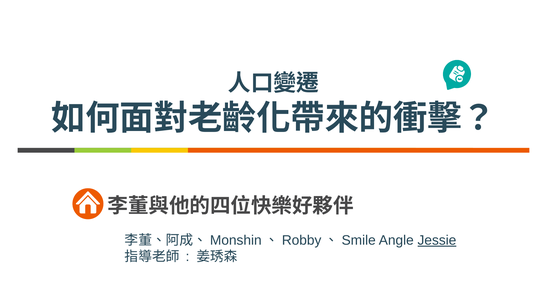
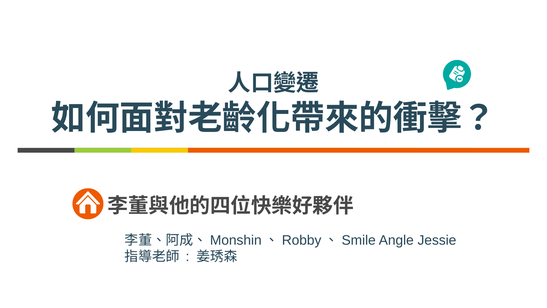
Jessie underline: present -> none
